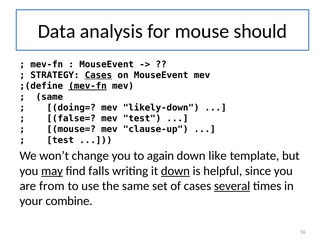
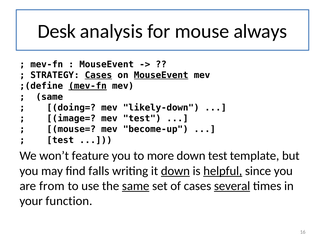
Data: Data -> Desk
should: should -> always
MouseEvent at (161, 75) underline: none -> present
false=: false= -> image=
clause-up: clause-up -> become-up
change: change -> feature
again: again -> more
down like: like -> test
may underline: present -> none
helpful underline: none -> present
same at (136, 187) underline: none -> present
combine: combine -> function
